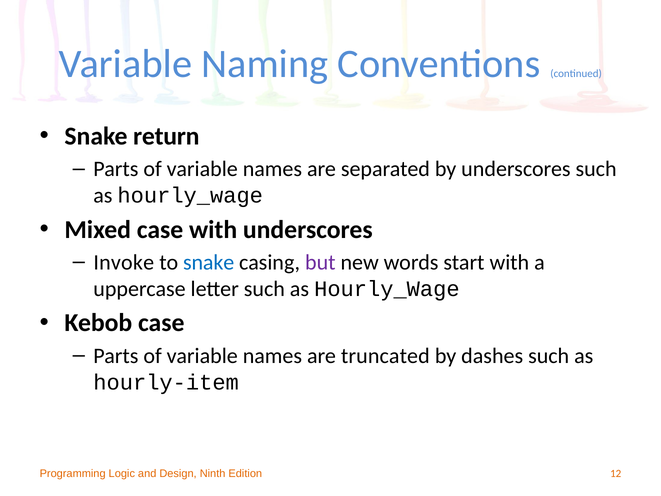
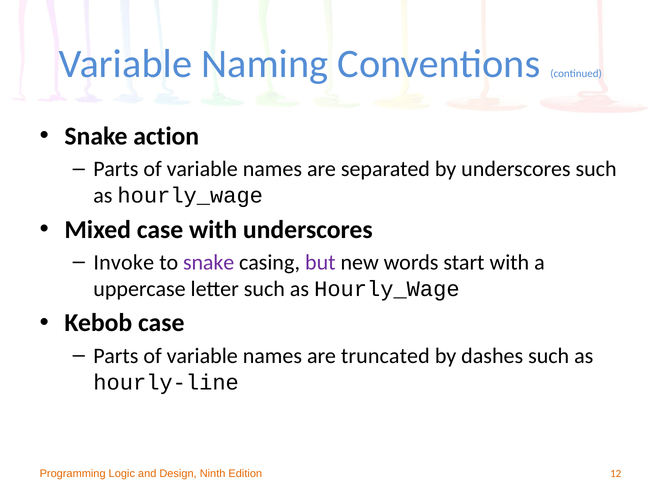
return: return -> action
snake at (209, 262) colour: blue -> purple
hourly-item: hourly-item -> hourly-line
